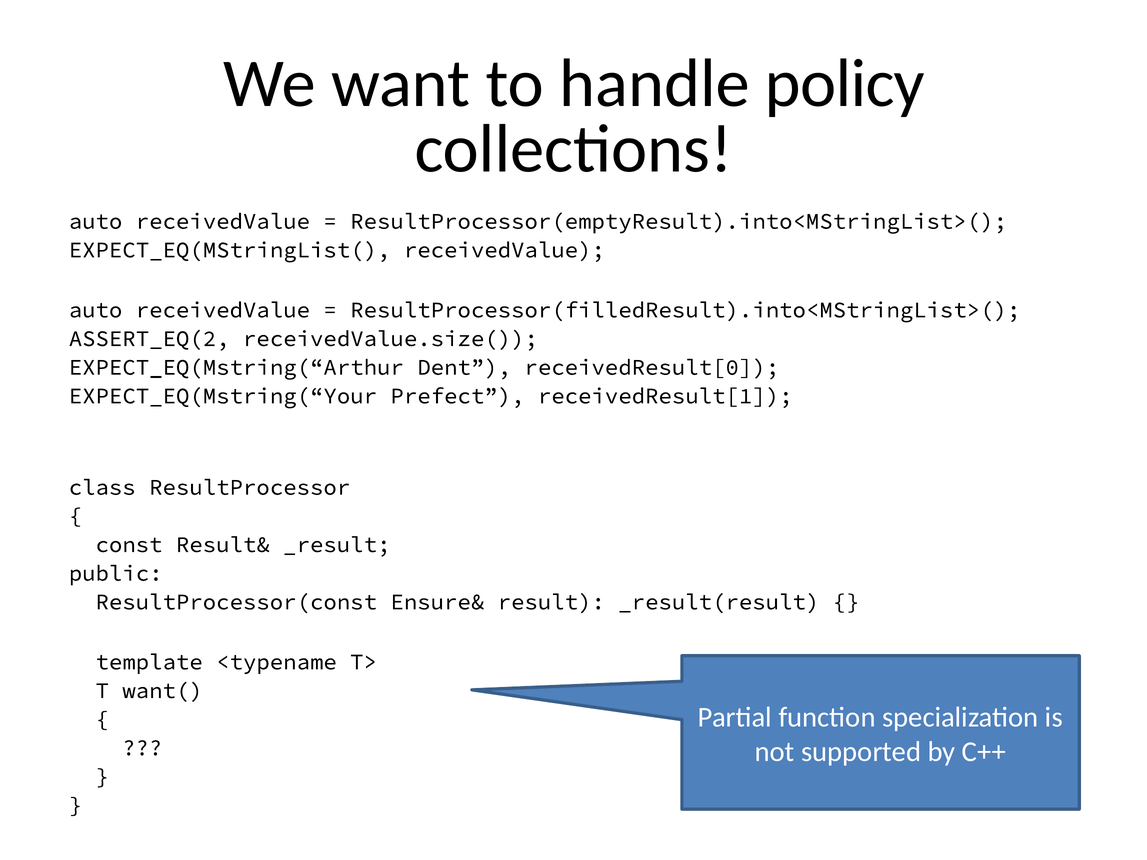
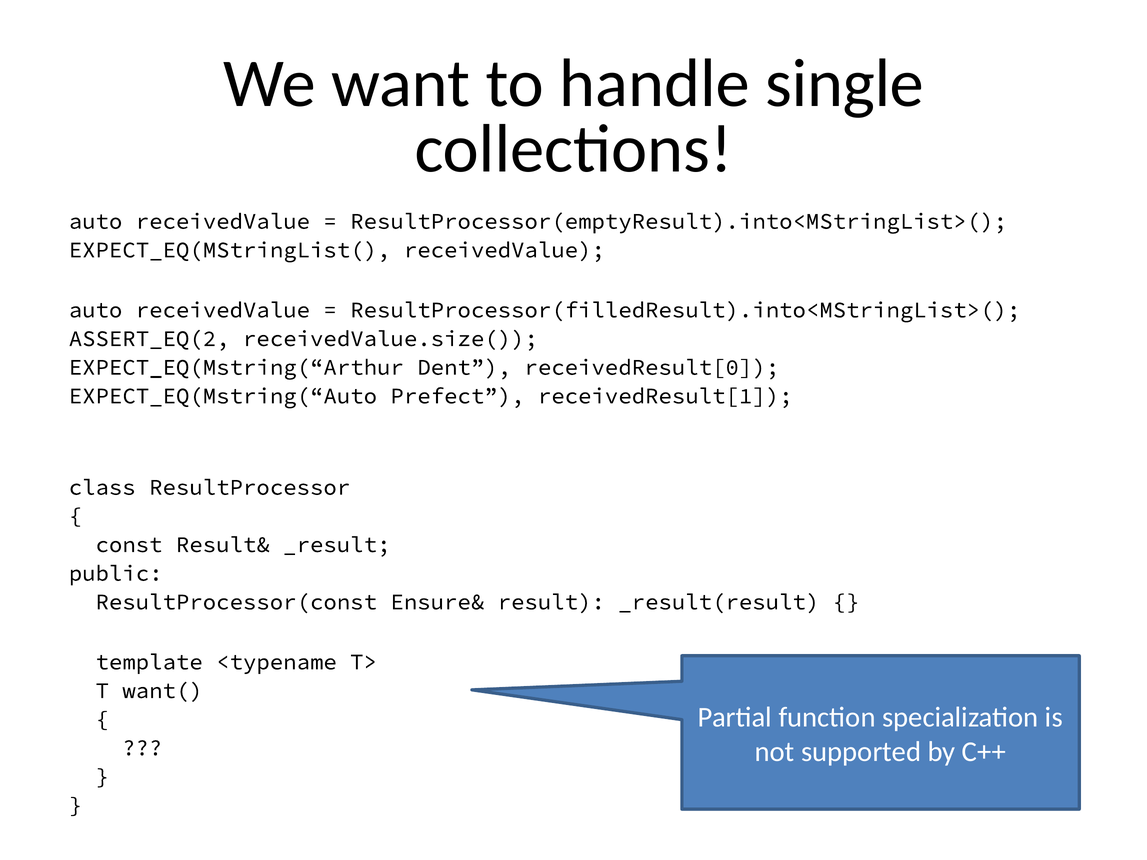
policy: policy -> single
EXPECT_EQ(Mstring(“Your: EXPECT_EQ(Mstring(“Your -> EXPECT_EQ(Mstring(“Auto
